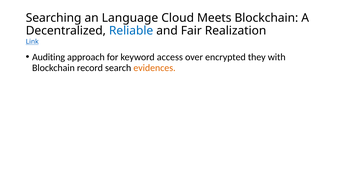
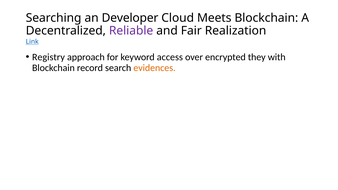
Language: Language -> Developer
Reliable colour: blue -> purple
Auditing: Auditing -> Registry
